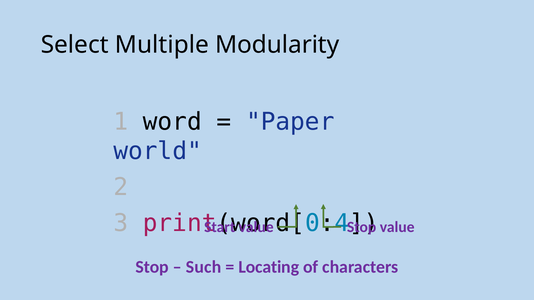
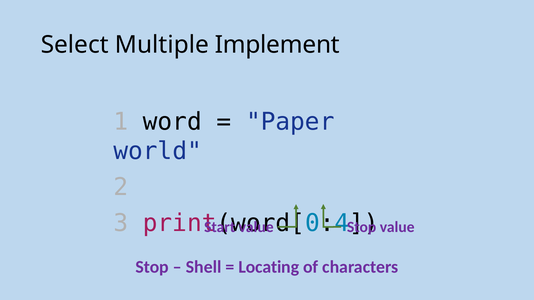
Modularity: Modularity -> Implement
Such: Such -> Shell
